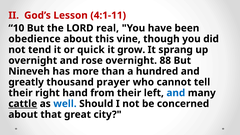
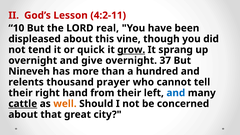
4:1-11: 4:1-11 -> 4:2-11
obedience: obedience -> displeased
grow underline: none -> present
rose: rose -> give
88: 88 -> 37
greatly: greatly -> relents
well colour: blue -> orange
